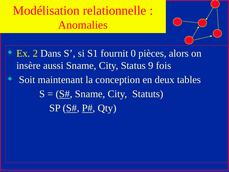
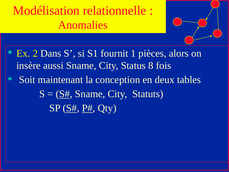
0: 0 -> 1
9: 9 -> 8
